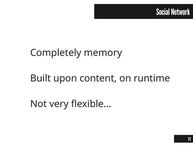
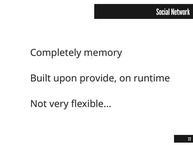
content: content -> provide
